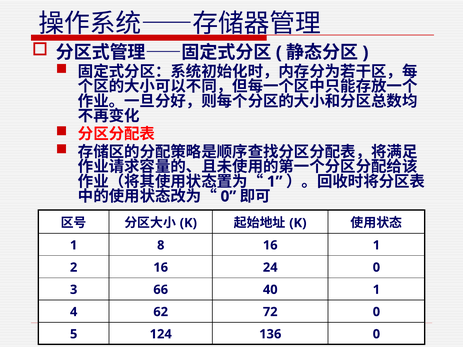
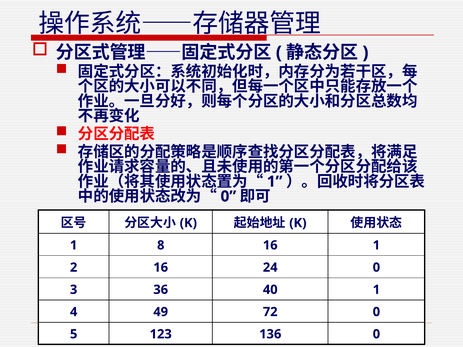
66: 66 -> 36
62: 62 -> 49
124: 124 -> 123
